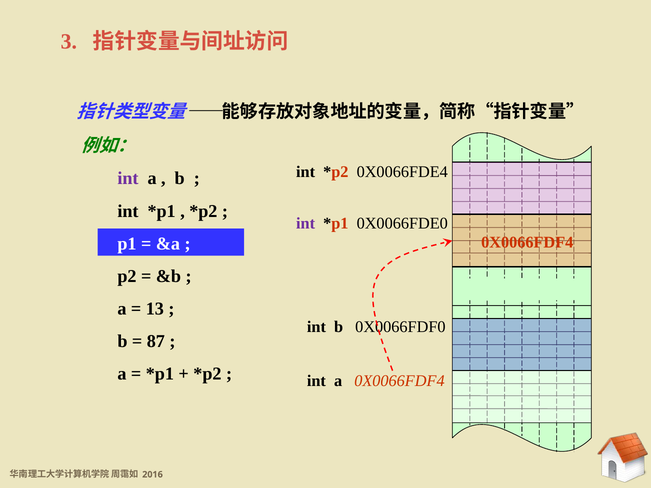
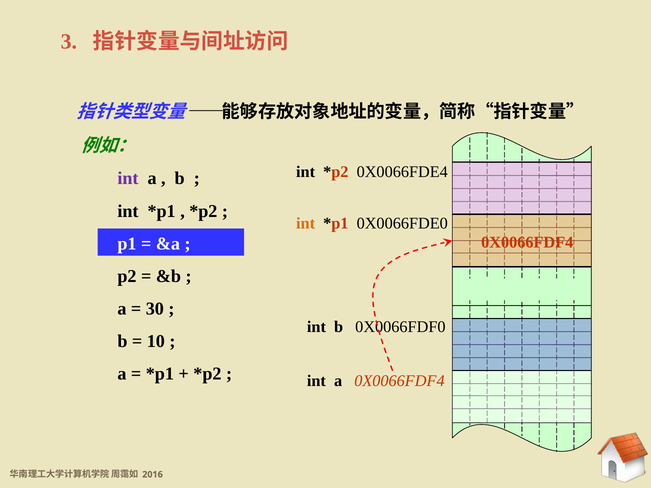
int at (306, 224) colour: purple -> orange
13: 13 -> 30
87: 87 -> 10
